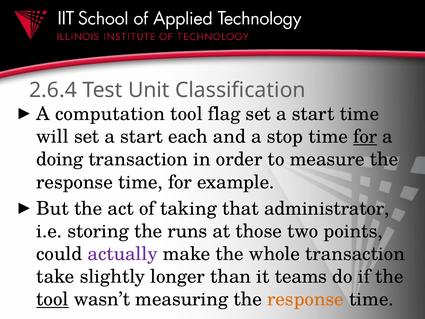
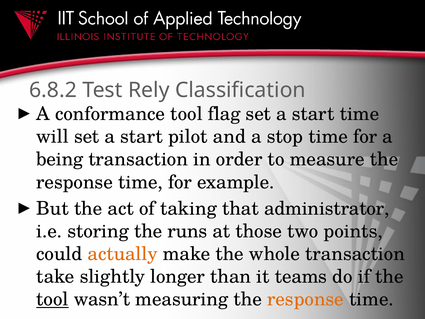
2.6.4: 2.6.4 -> 6.8.2
Unit: Unit -> Rely
computation: computation -> conformance
each: each -> pilot
for at (365, 137) underline: present -> none
doing: doing -> being
actually colour: purple -> orange
